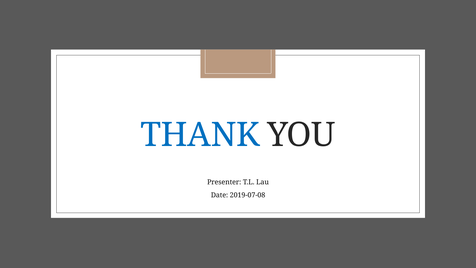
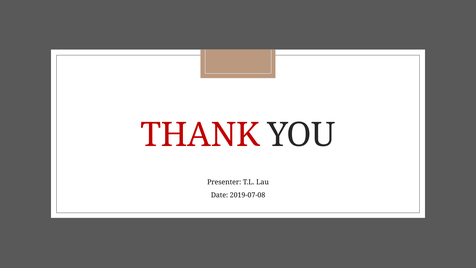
THANK colour: blue -> red
